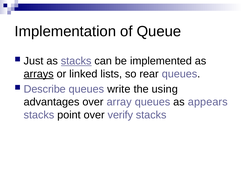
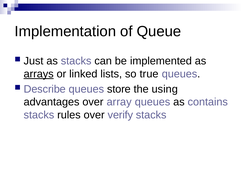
stacks at (76, 61) underline: present -> none
rear: rear -> true
write: write -> store
appears: appears -> contains
point: point -> rules
